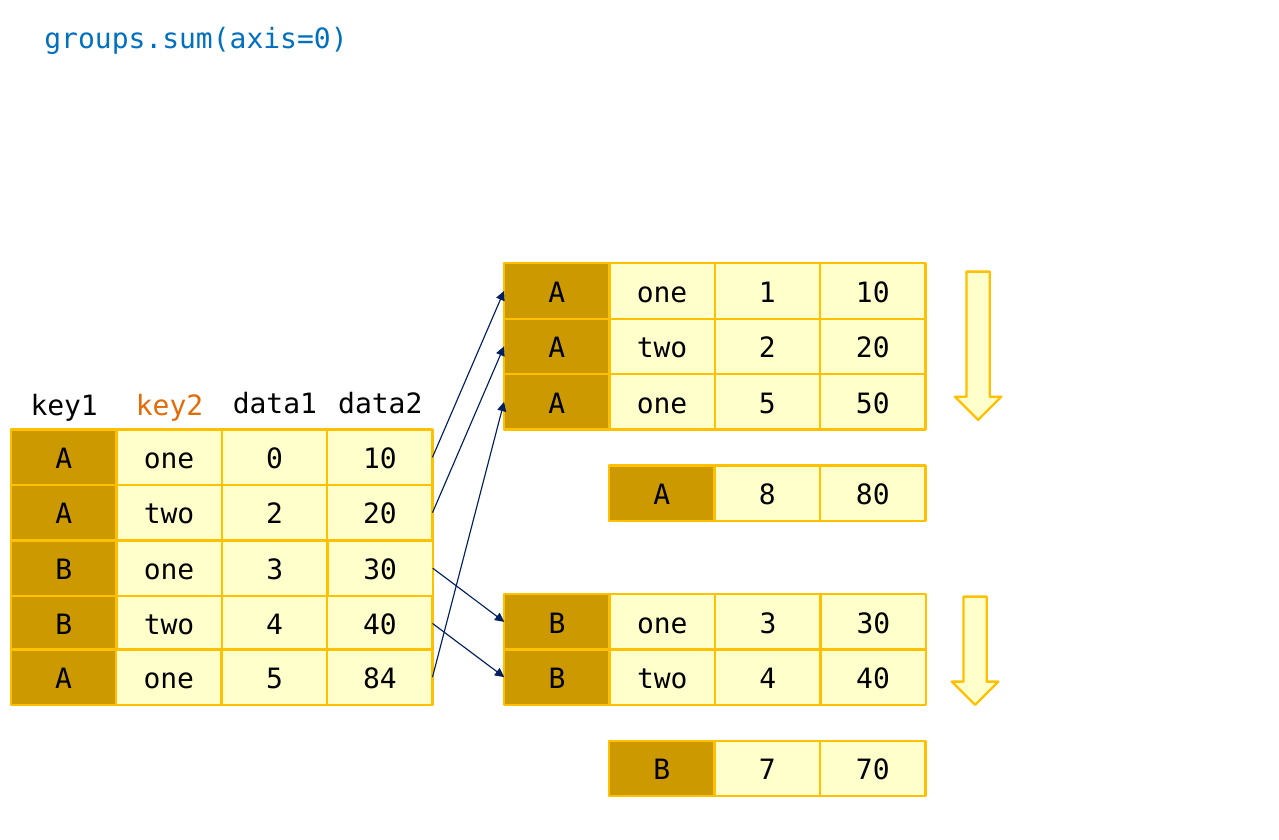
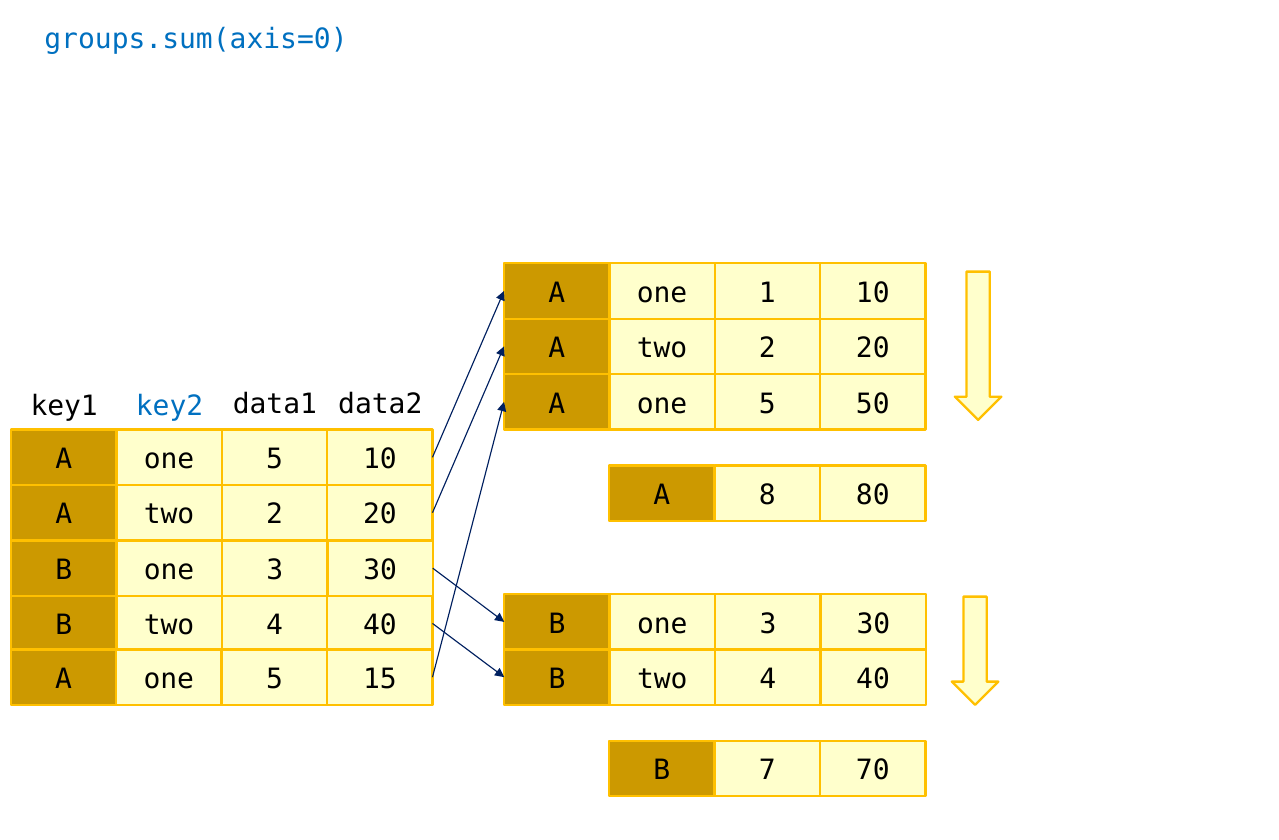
key2 colour: orange -> blue
0 at (274, 459): 0 -> 5
84: 84 -> 15
